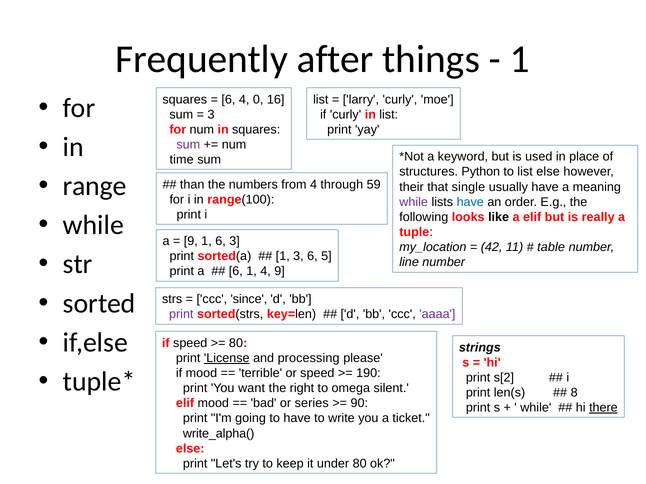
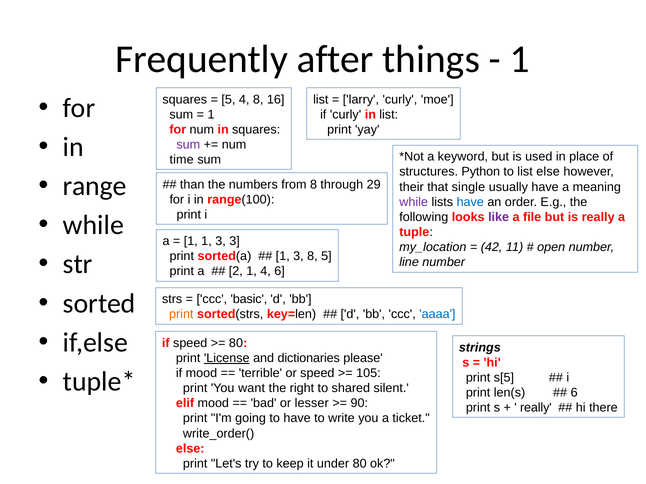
6 at (228, 99): 6 -> 5
4 0: 0 -> 8
3 at (211, 115): 3 -> 1
from 4: 4 -> 8
59: 59 -> 29
like colour: black -> purple
a elif: elif -> file
9 at (191, 241): 9 -> 1
6 at (221, 241): 6 -> 3
table: table -> open
3 6: 6 -> 8
6 at (236, 272): 6 -> 2
4 9: 9 -> 6
since: since -> basic
print at (181, 315) colour: purple -> orange
aaaa colour: purple -> blue
processing: processing -> dictionaries
190: 190 -> 105
s[2: s[2 -> s[5
omega: omega -> shared
8 at (574, 393): 8 -> 6
series: series -> lesser
while at (536, 408): while -> really
there underline: present -> none
write_alpha(: write_alpha( -> write_order(
